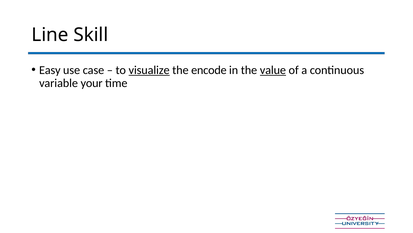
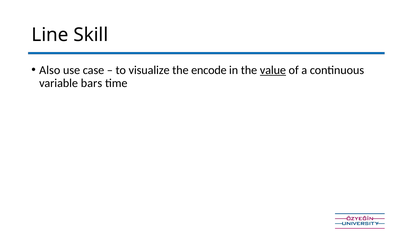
Easy: Easy -> Also
visualize underline: present -> none
your: your -> bars
